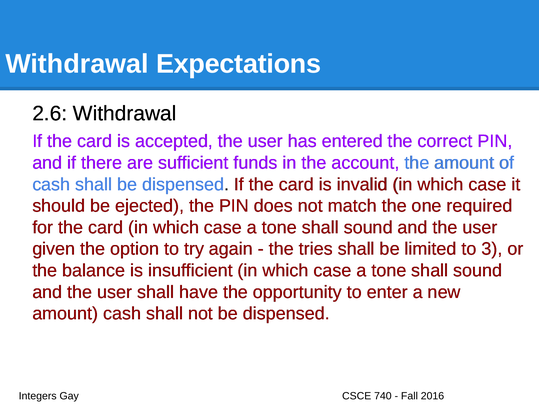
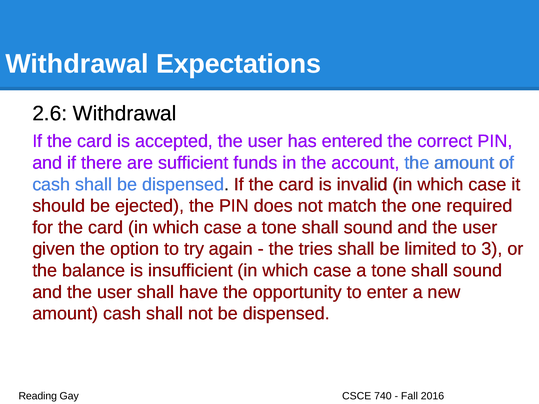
Integers: Integers -> Reading
